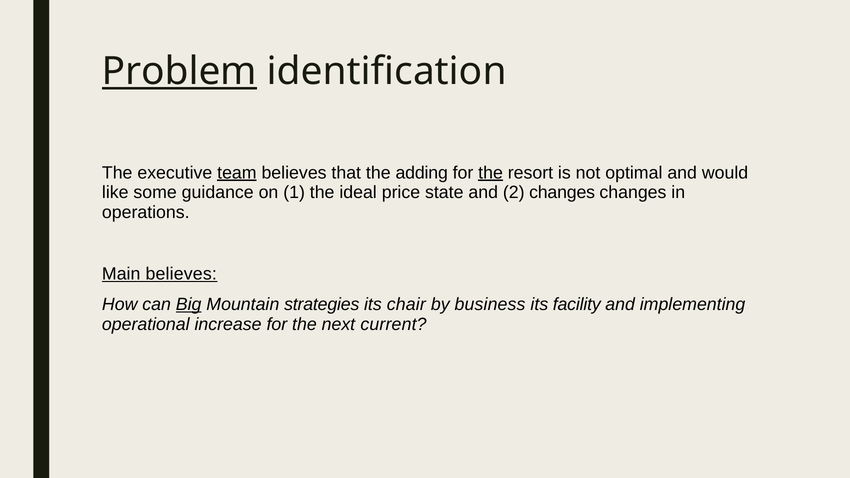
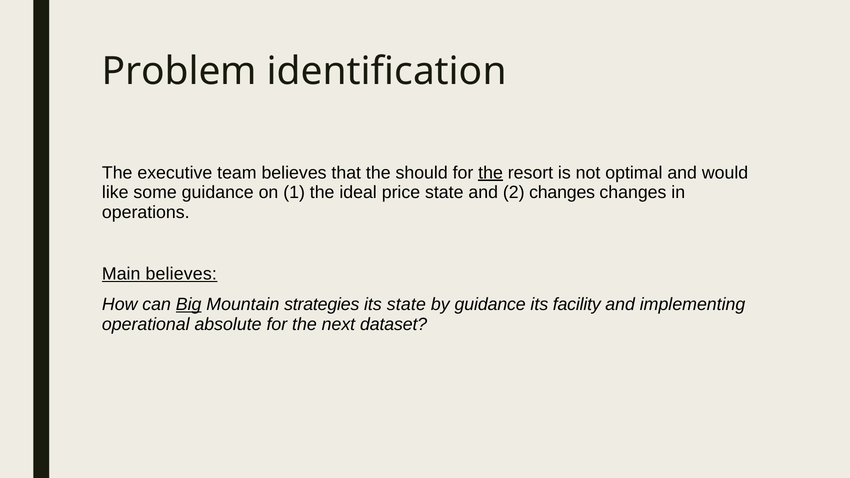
Problem underline: present -> none
team underline: present -> none
adding: adding -> should
its chair: chair -> state
by business: business -> guidance
increase: increase -> absolute
current: current -> dataset
